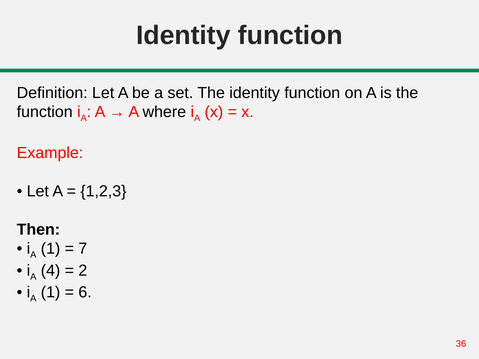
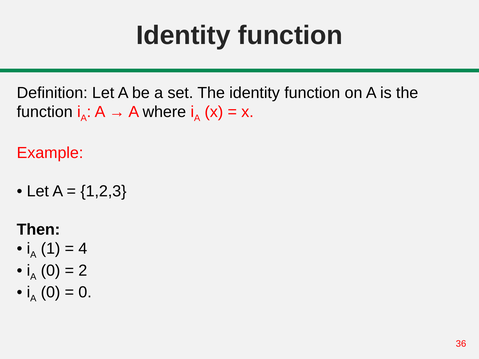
7: 7 -> 4
4 at (51, 271): 4 -> 0
1 at (51, 292): 1 -> 0
6 at (85, 292): 6 -> 0
